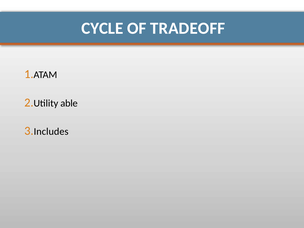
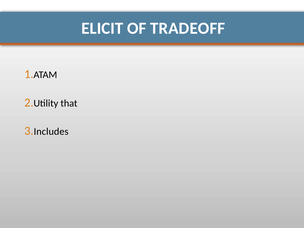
CYCLE: CYCLE -> ELICIT
able: able -> that
